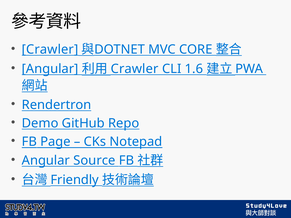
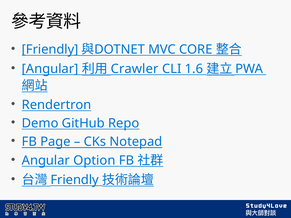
Crawler at (50, 49): Crawler -> Friendly
Source: Source -> Option
